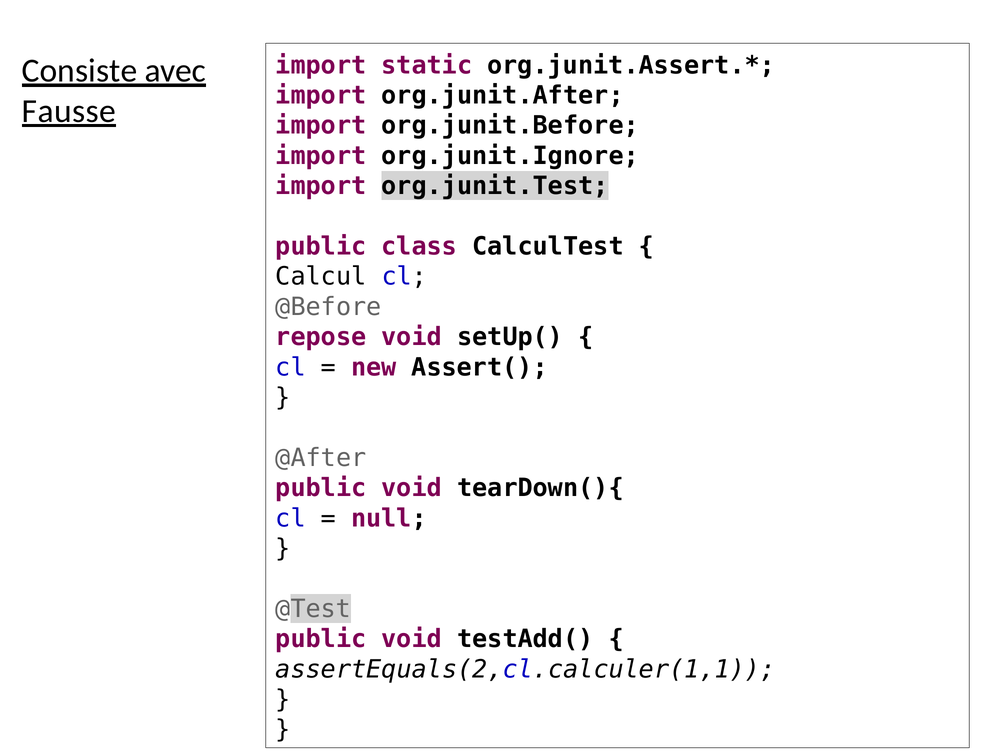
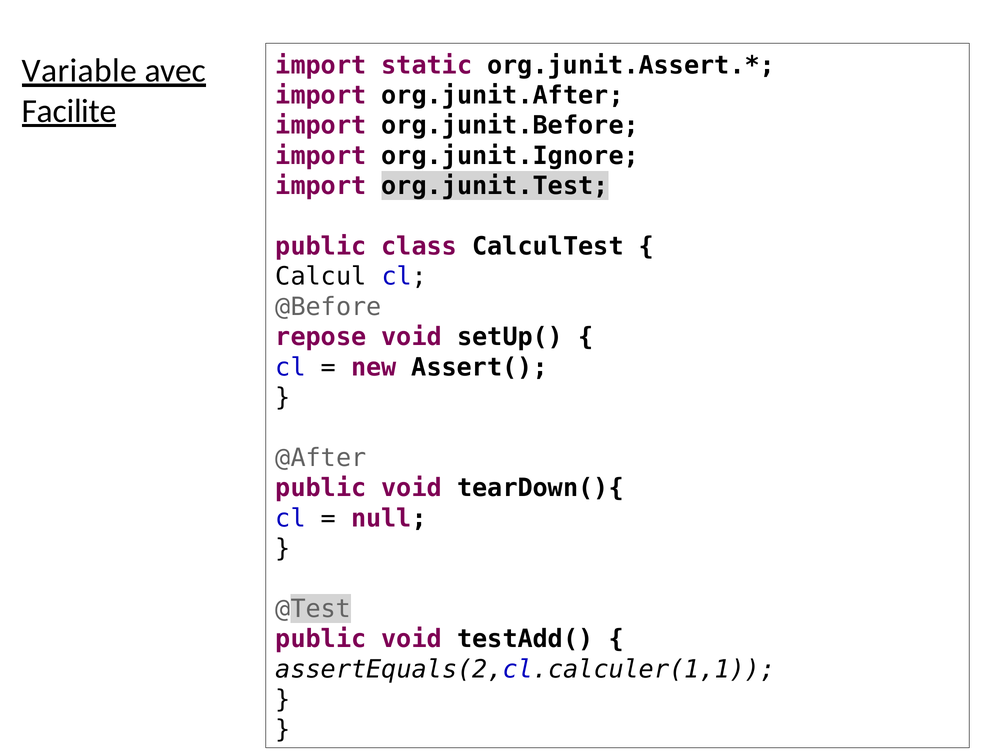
Consiste: Consiste -> Variable
Fausse: Fausse -> Facilite
